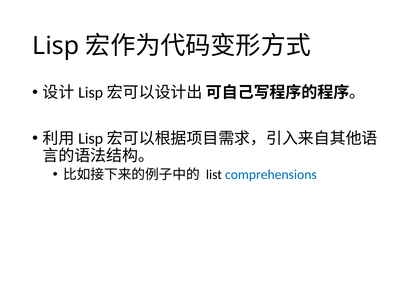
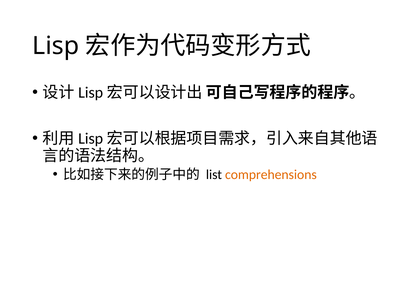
comprehensions colour: blue -> orange
